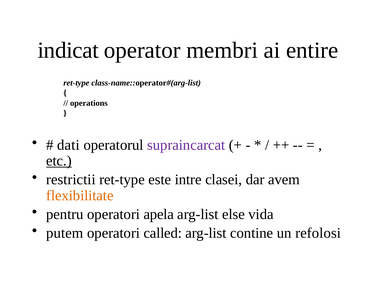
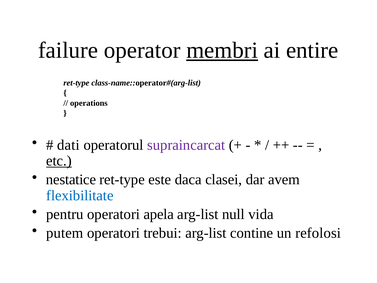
indicat: indicat -> failure
membri underline: none -> present
restrictii: restrictii -> nestatice
intre: intre -> daca
flexibilitate colour: orange -> blue
else: else -> null
called: called -> trebui
